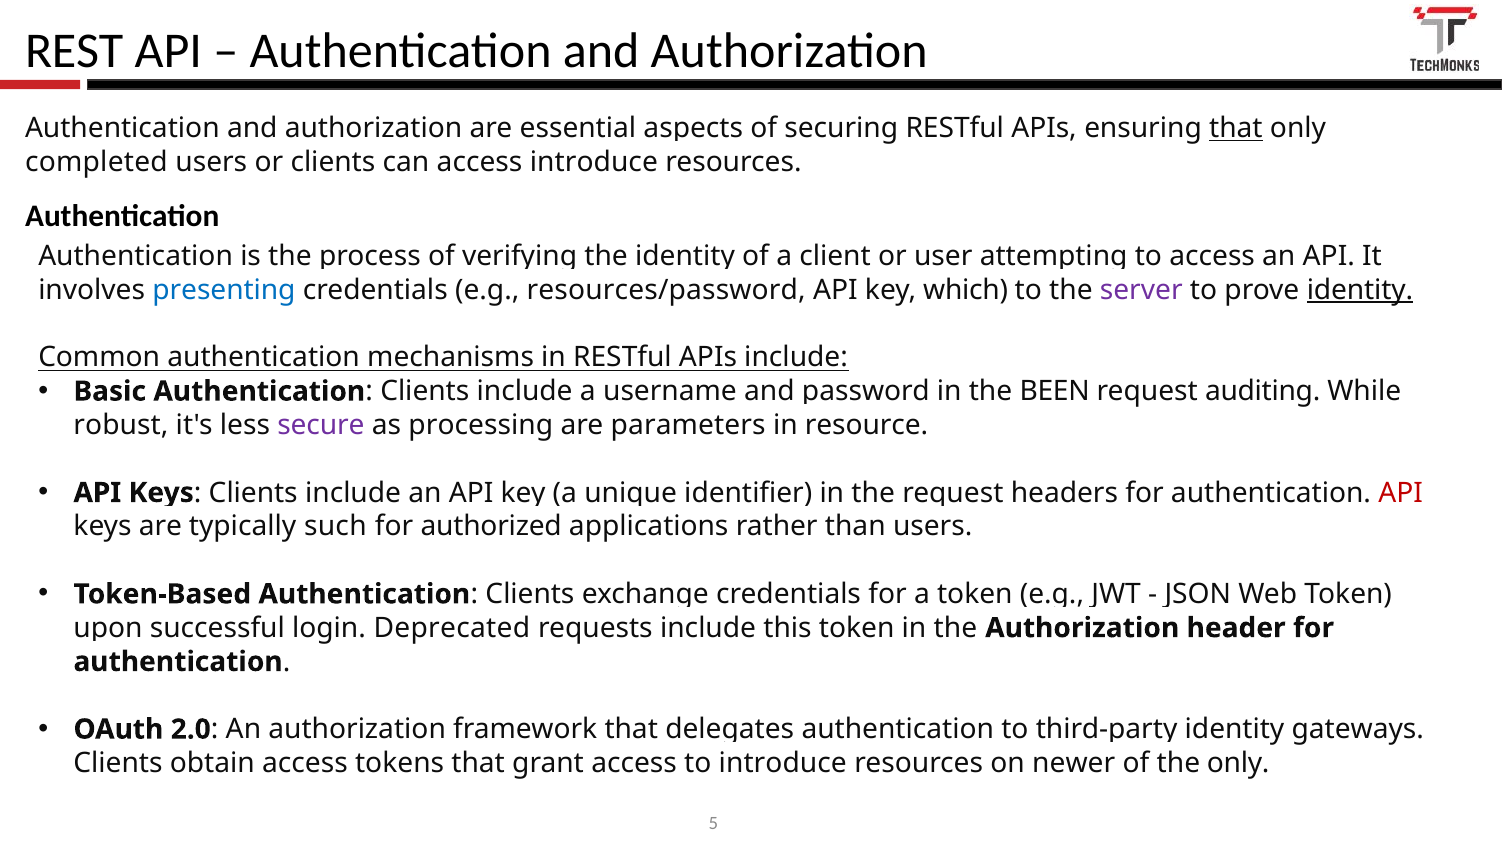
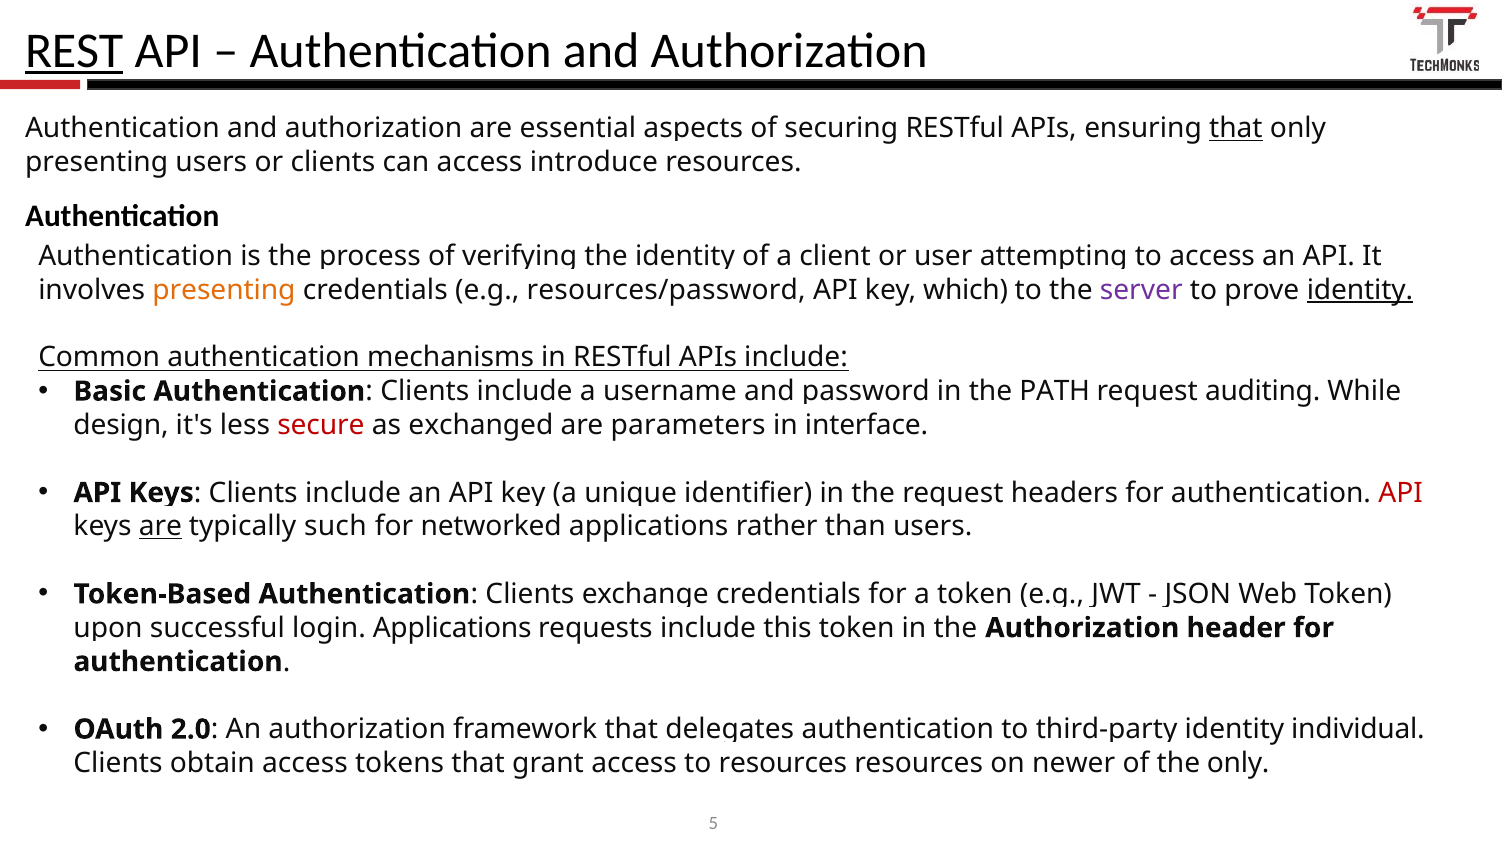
REST underline: none -> present
completed at (96, 162): completed -> presenting
presenting at (224, 290) colour: blue -> orange
BEEN: BEEN -> PATH
robust: robust -> design
secure colour: purple -> red
processing: processing -> exchanged
resource: resource -> interface
are at (160, 526) underline: none -> present
authorized: authorized -> networked
login Deprecated: Deprecated -> Applications
gateways: gateways -> individual
to introduce: introduce -> resources
